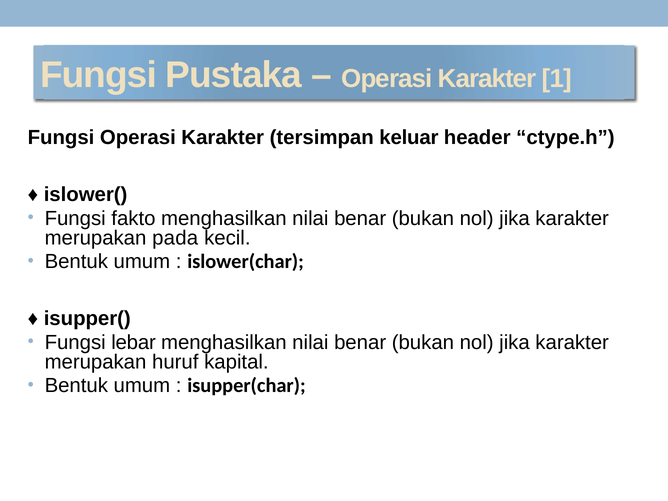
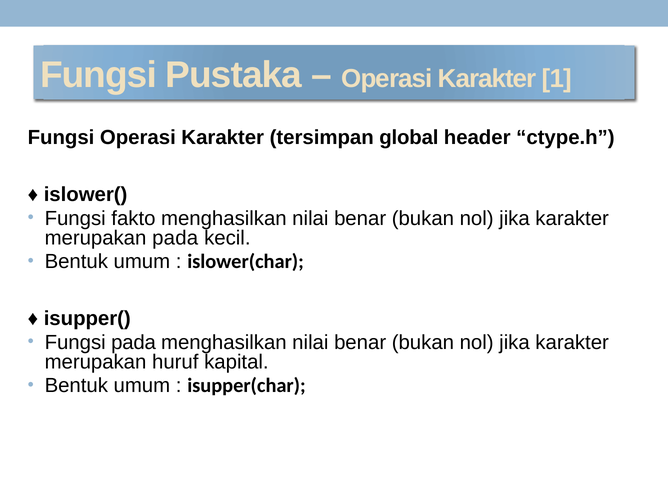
keluar: keluar -> global
Fungsi lebar: lebar -> pada
